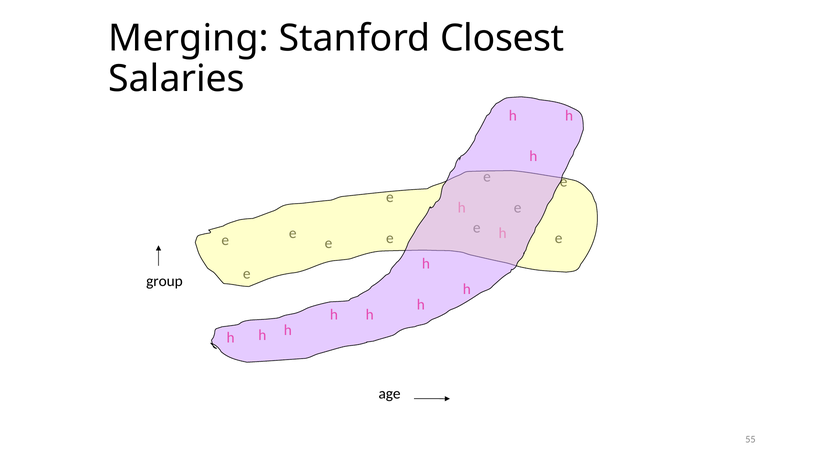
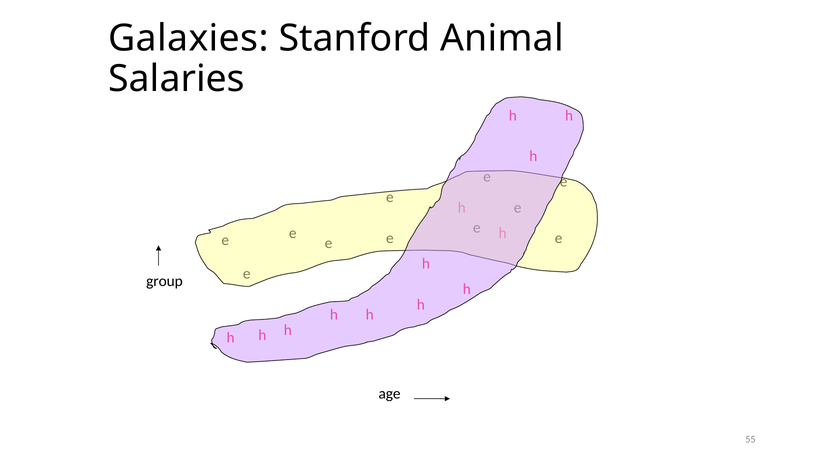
Merging: Merging -> Galaxies
Closest: Closest -> Animal
